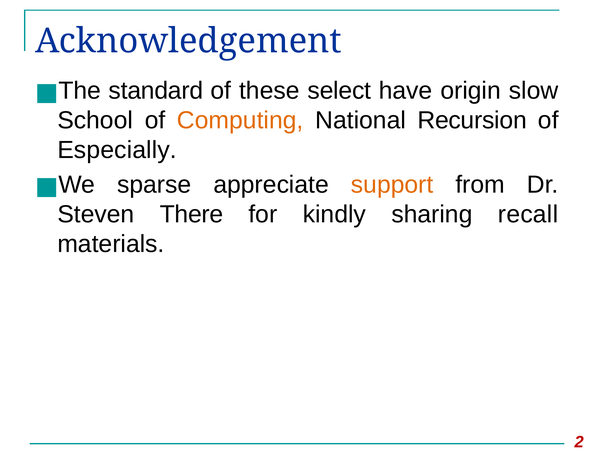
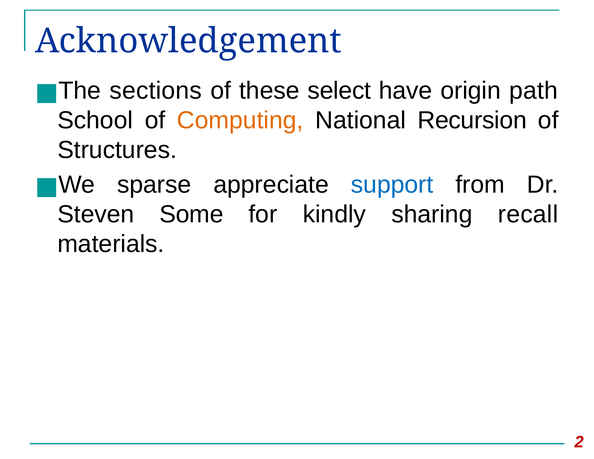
standard: standard -> sections
slow: slow -> path
Especially: Especially -> Structures
support colour: orange -> blue
There: There -> Some
